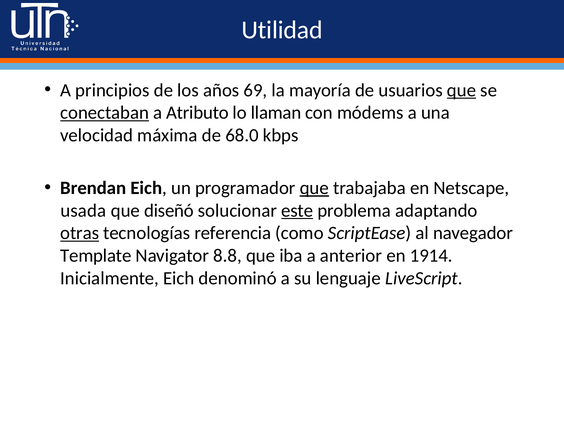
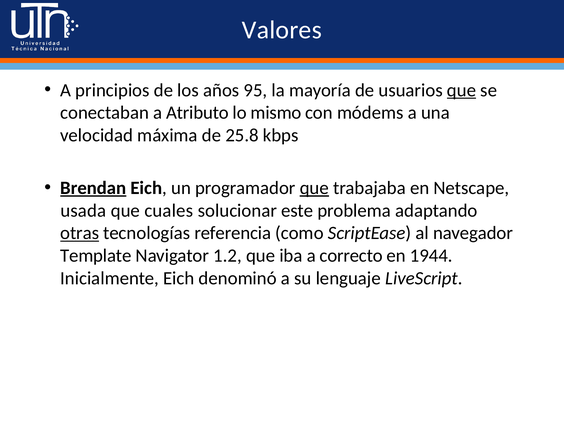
Utilidad: Utilidad -> Valores
69: 69 -> 95
conectaban underline: present -> none
llaman: llaman -> mismo
68.0: 68.0 -> 25.8
Brendan underline: none -> present
diseñó: diseñó -> cuales
este underline: present -> none
8.8: 8.8 -> 1.2
anterior: anterior -> correcto
1914: 1914 -> 1944
